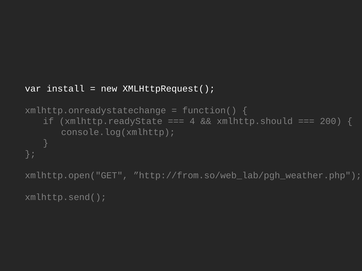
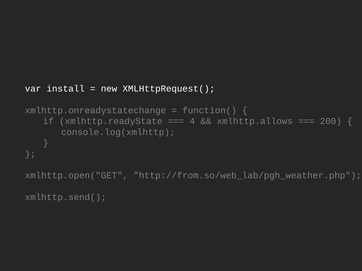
xmlhttp.should: xmlhttp.should -> xmlhttp.allows
